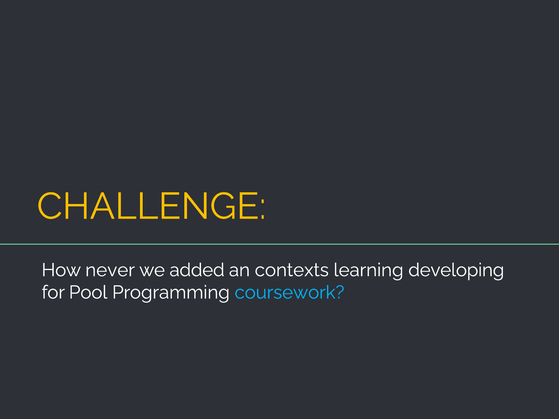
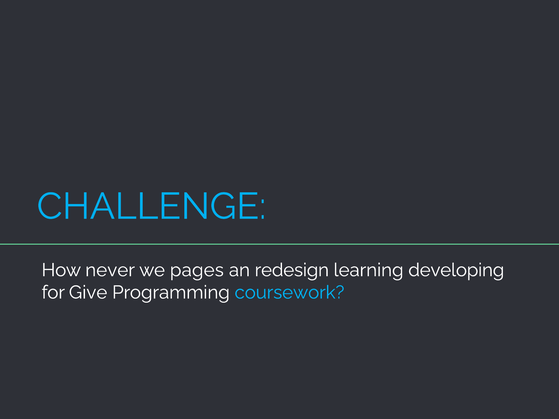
CHALLENGE colour: yellow -> light blue
added: added -> pages
contexts: contexts -> redesign
Pool: Pool -> Give
